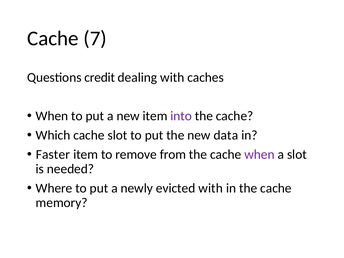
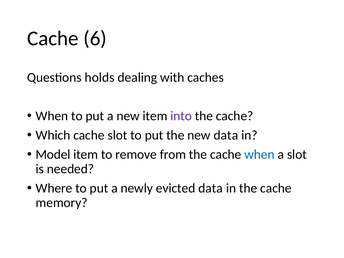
7: 7 -> 6
credit: credit -> holds
Faster: Faster -> Model
when at (260, 154) colour: purple -> blue
evicted with: with -> data
